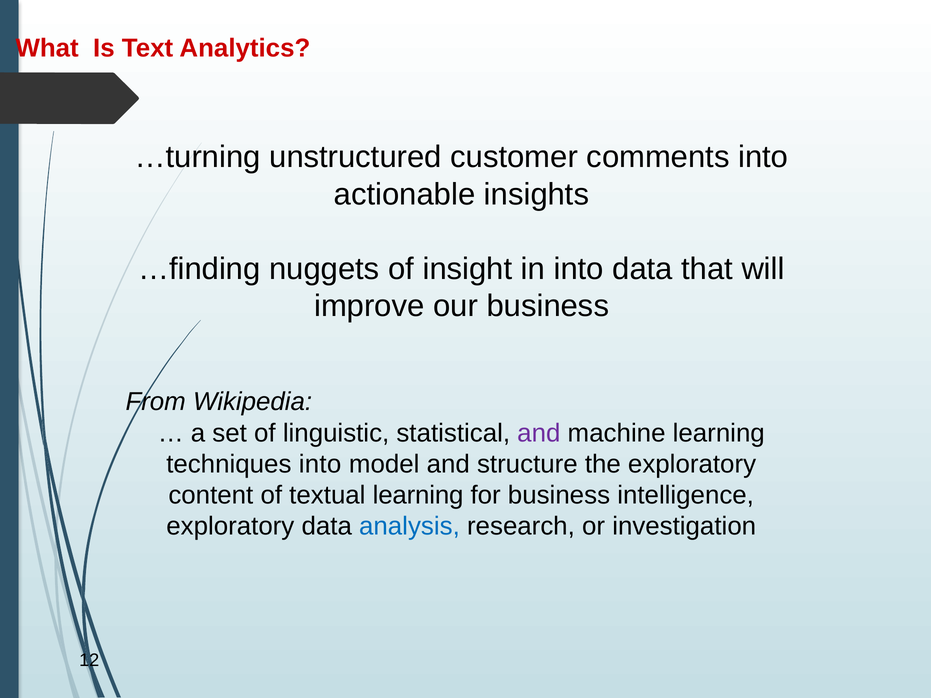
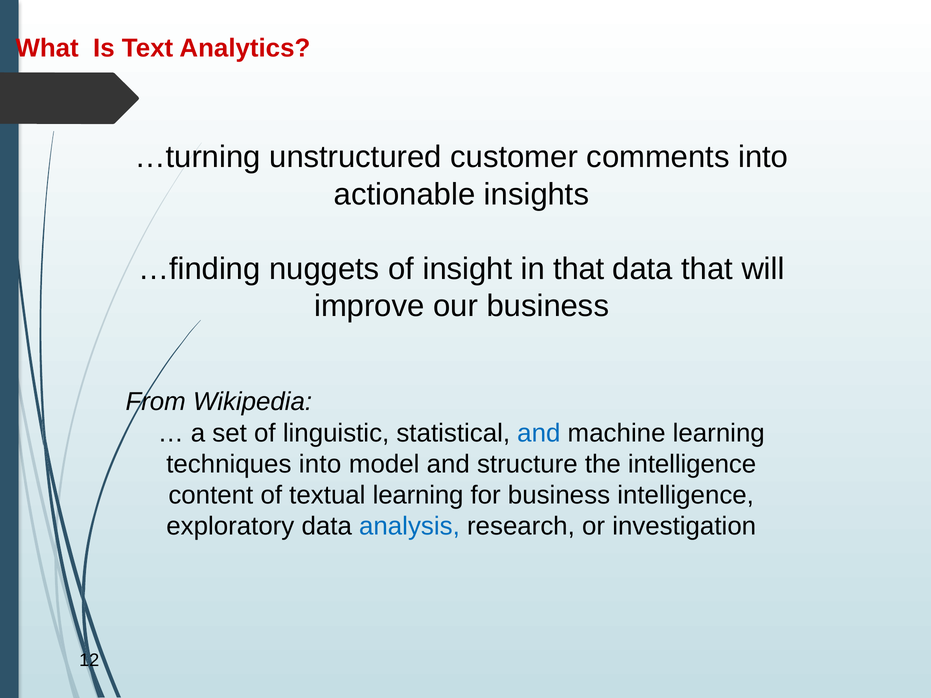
in into: into -> that
and at (539, 433) colour: purple -> blue
the exploratory: exploratory -> intelligence
